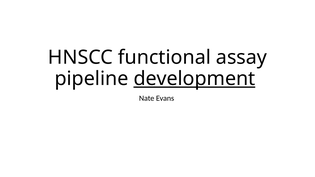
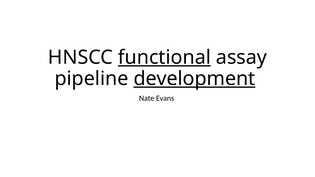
functional underline: none -> present
